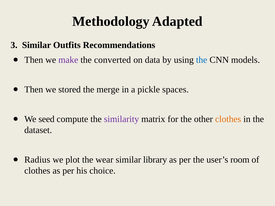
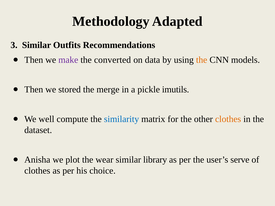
the at (202, 60) colour: blue -> orange
spaces: spaces -> imutils
seed: seed -> well
similarity colour: purple -> blue
Radius: Radius -> Anisha
room: room -> serve
